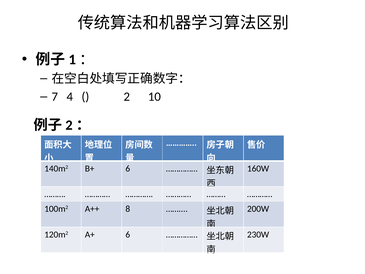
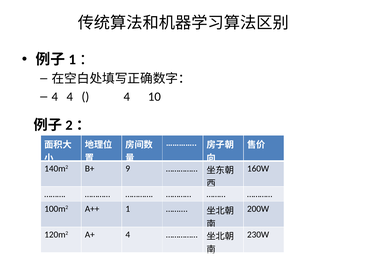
7 at (55, 97): 7 -> 4
2 at (127, 97): 2 -> 4
B+ 6: 6 -> 9
8: 8 -> 1
A+ 6: 6 -> 4
